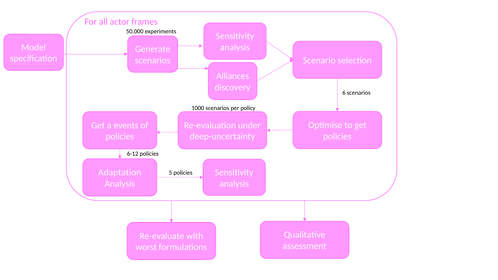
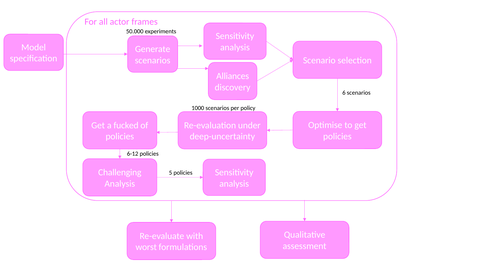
events: events -> fucked
Adaptation: Adaptation -> Challenging
